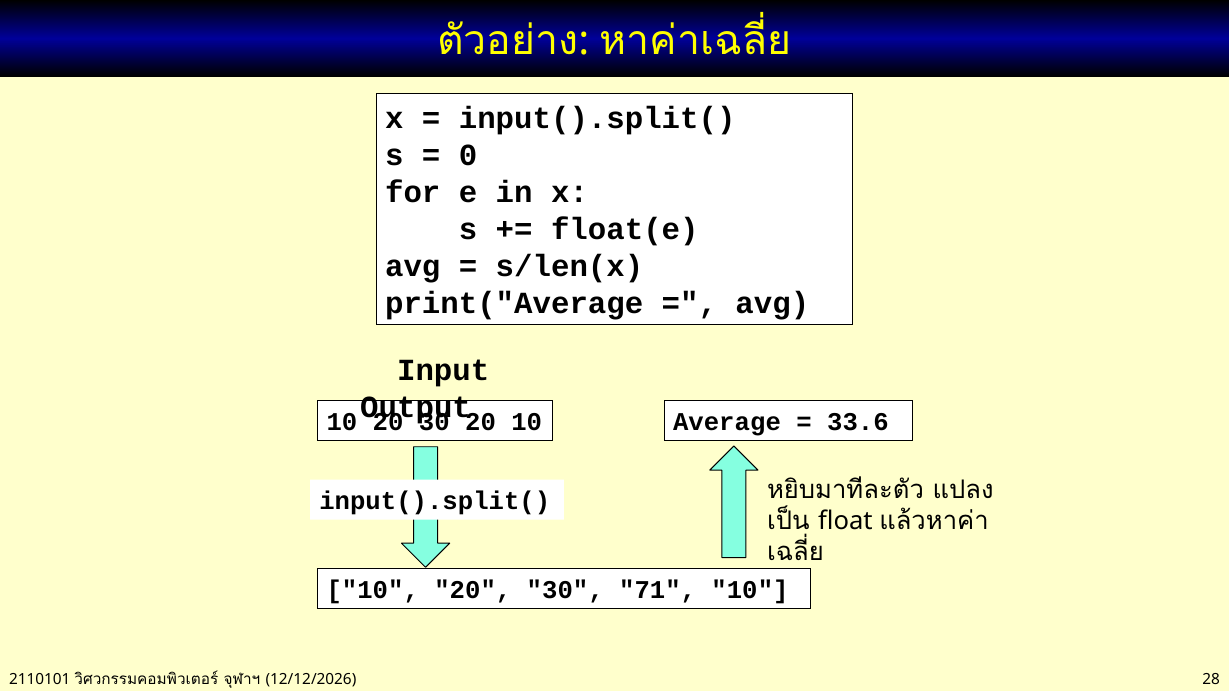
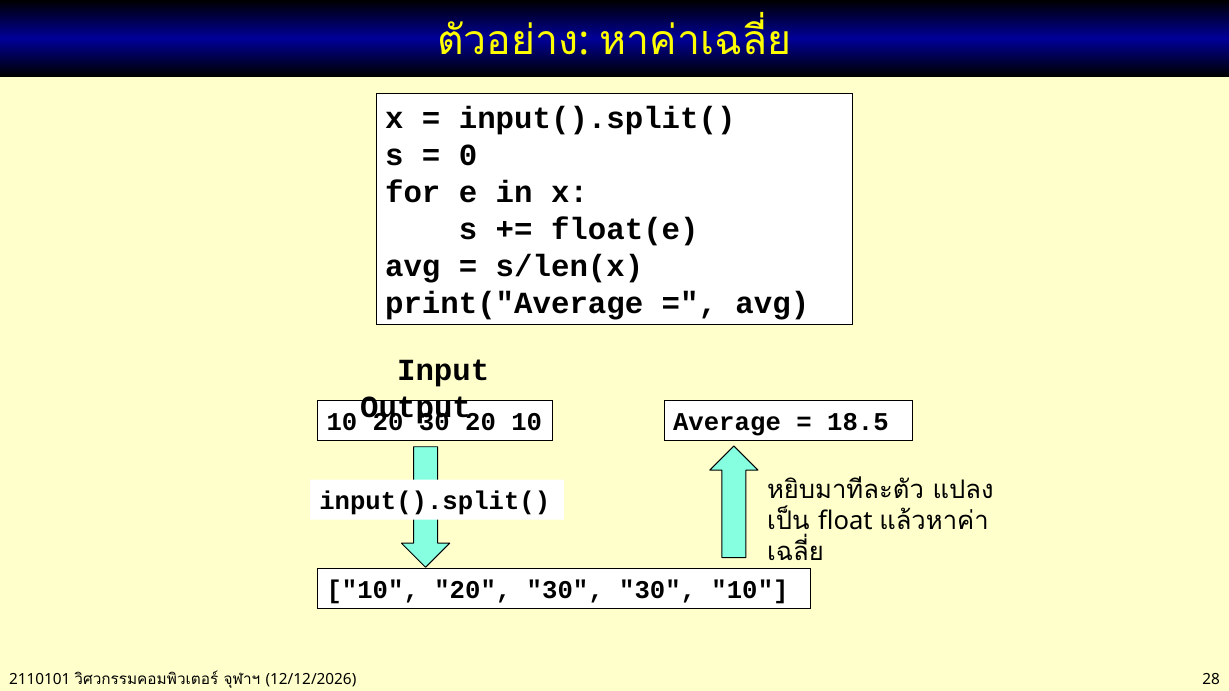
33.6: 33.6 -> 18.5
30 71: 71 -> 30
